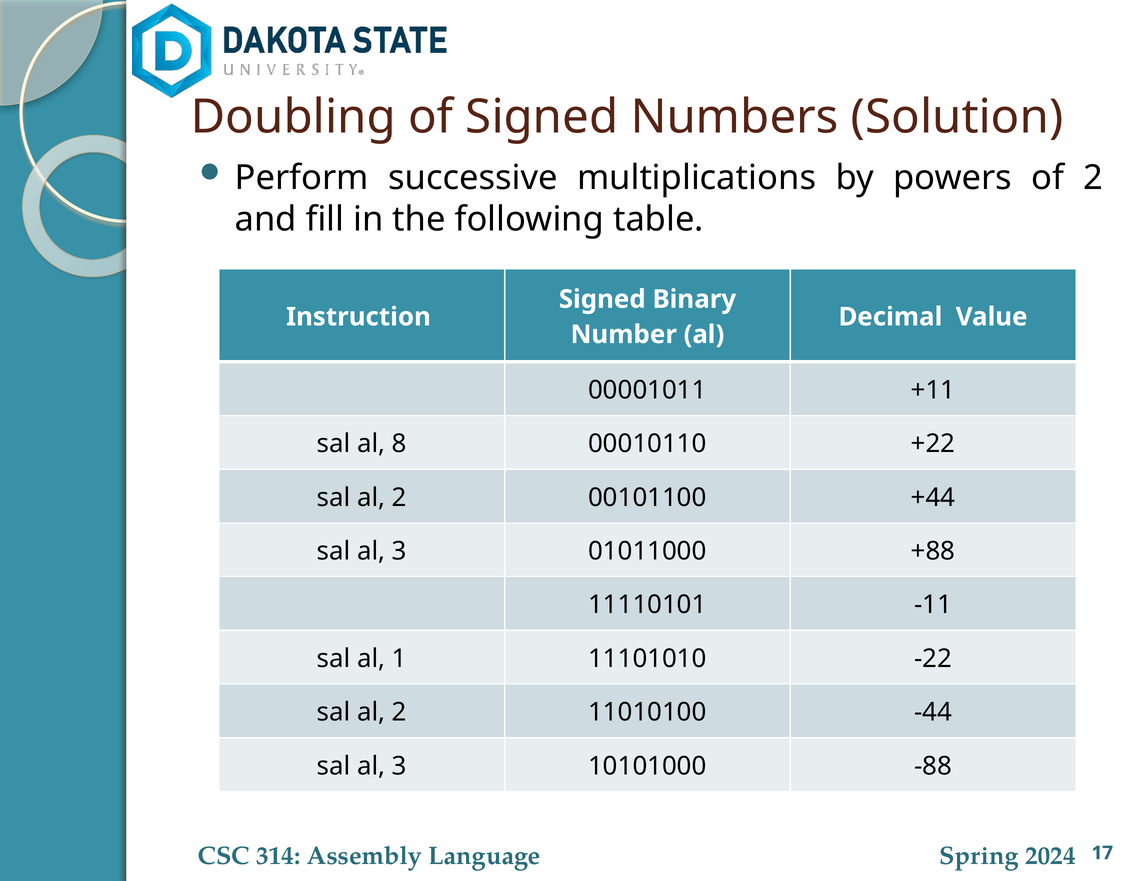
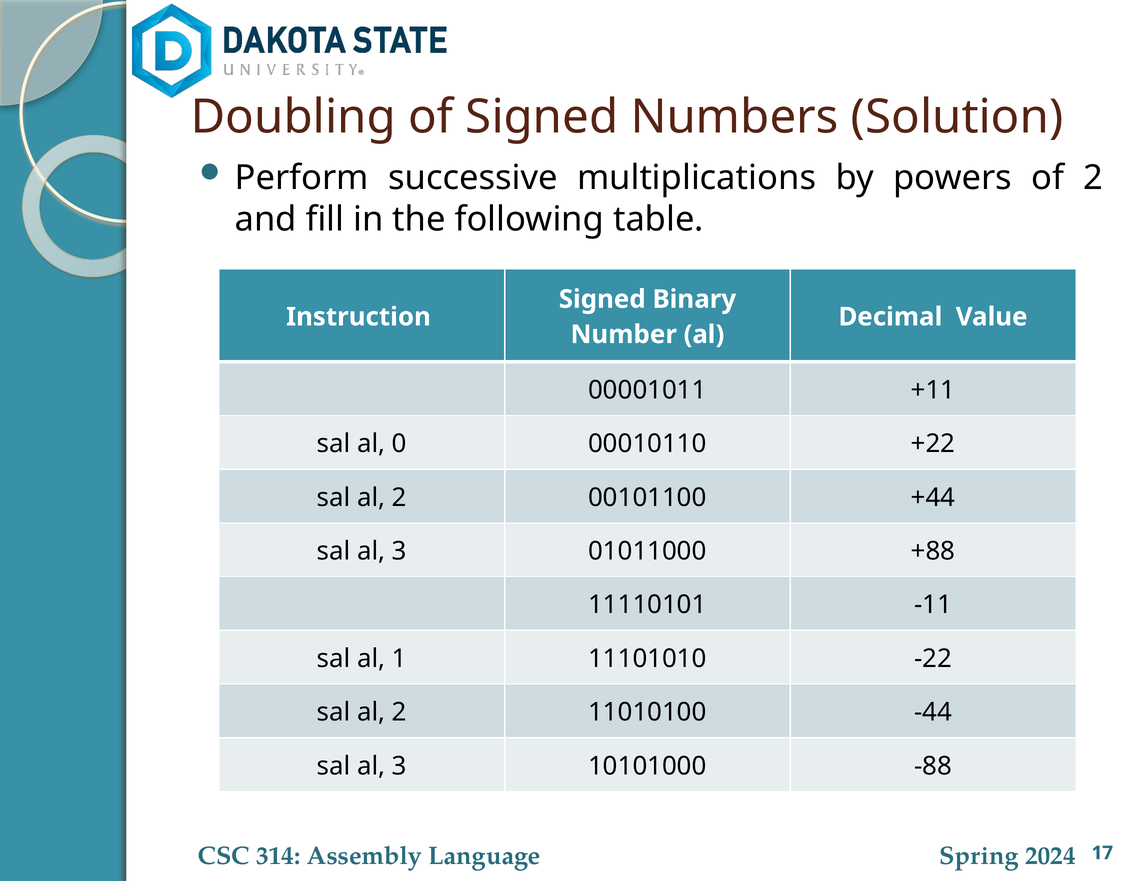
8: 8 -> 0
